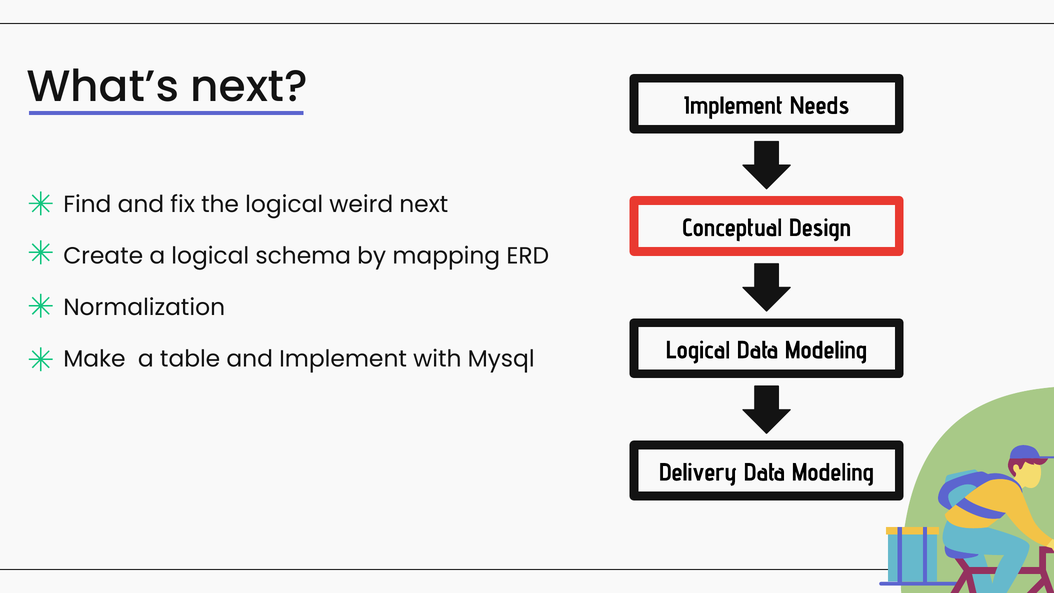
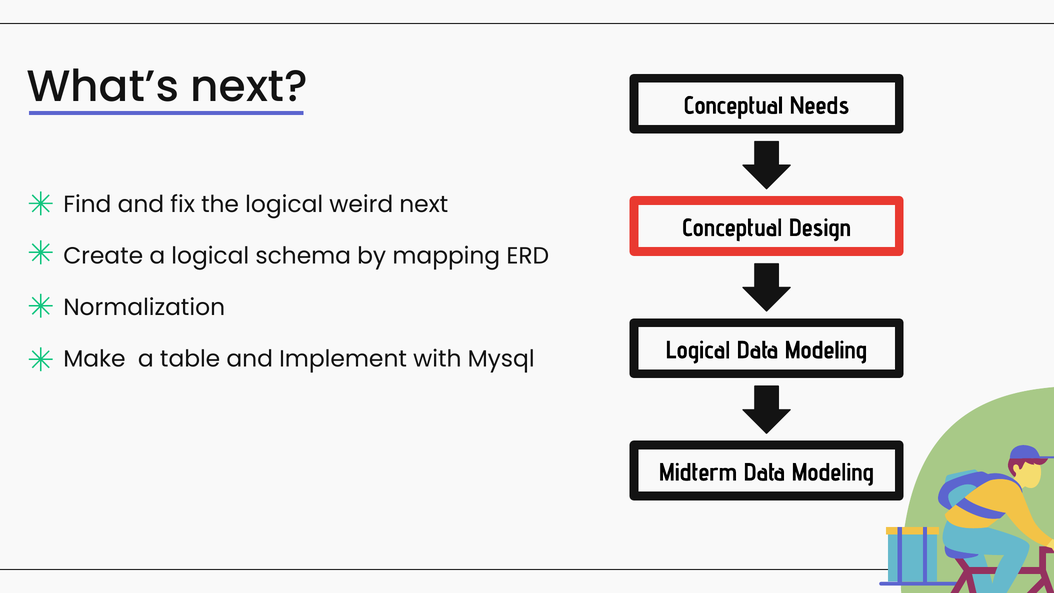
Implement at (733, 105): Implement -> Conceptual
Delivery: Delivery -> Midterm
